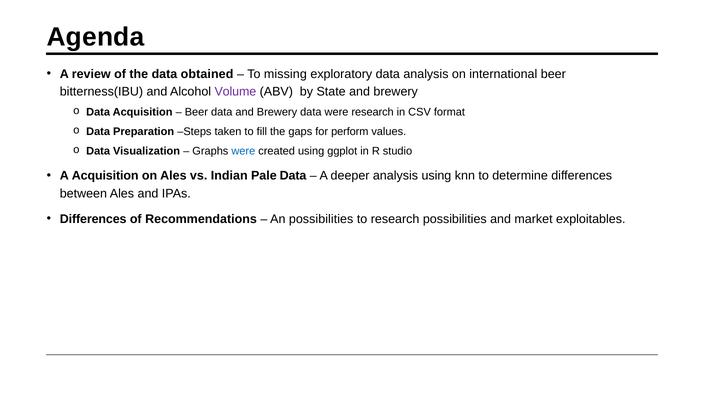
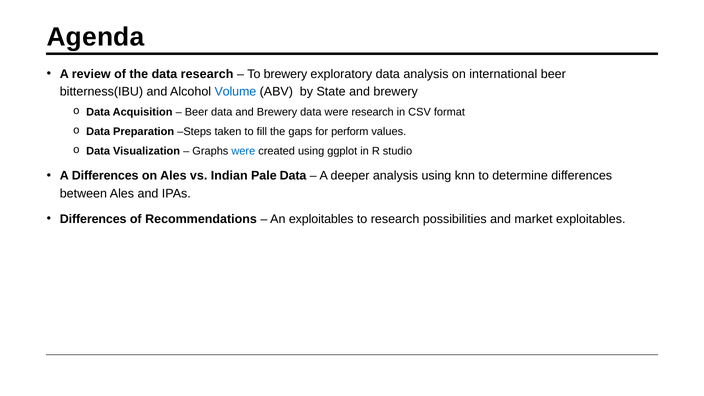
data obtained: obtained -> research
To missing: missing -> brewery
Volume colour: purple -> blue
A Acquisition: Acquisition -> Differences
An possibilities: possibilities -> exploitables
